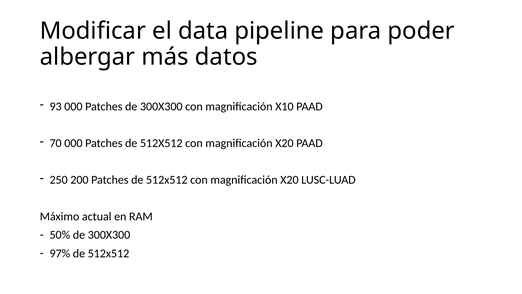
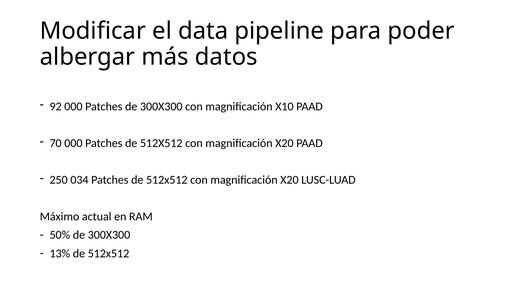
93: 93 -> 92
200: 200 -> 034
97%: 97% -> 13%
